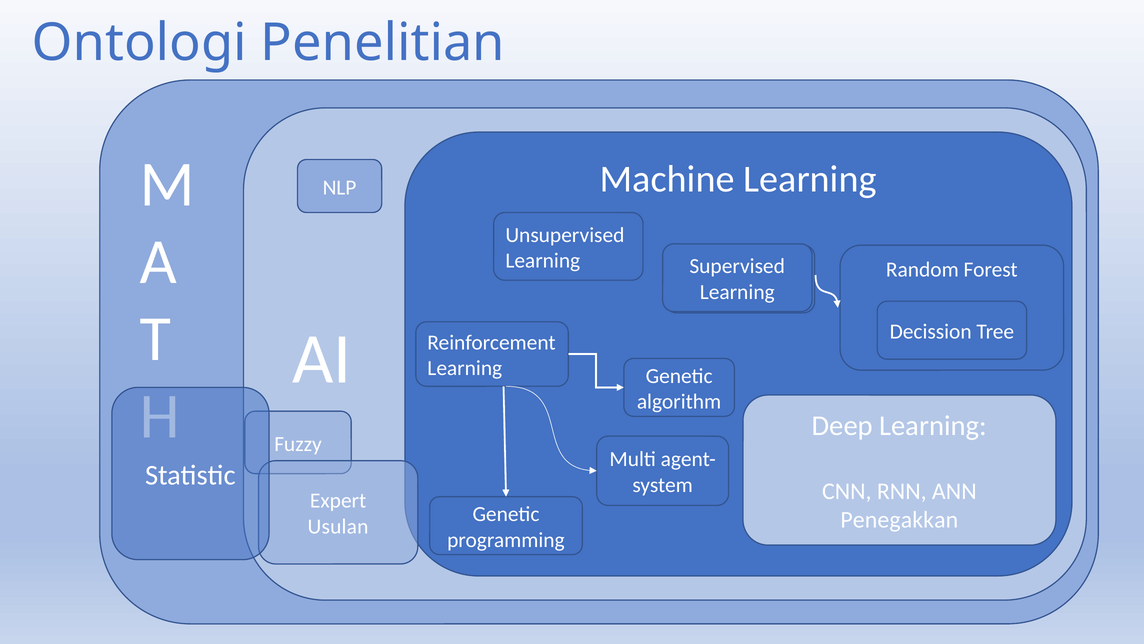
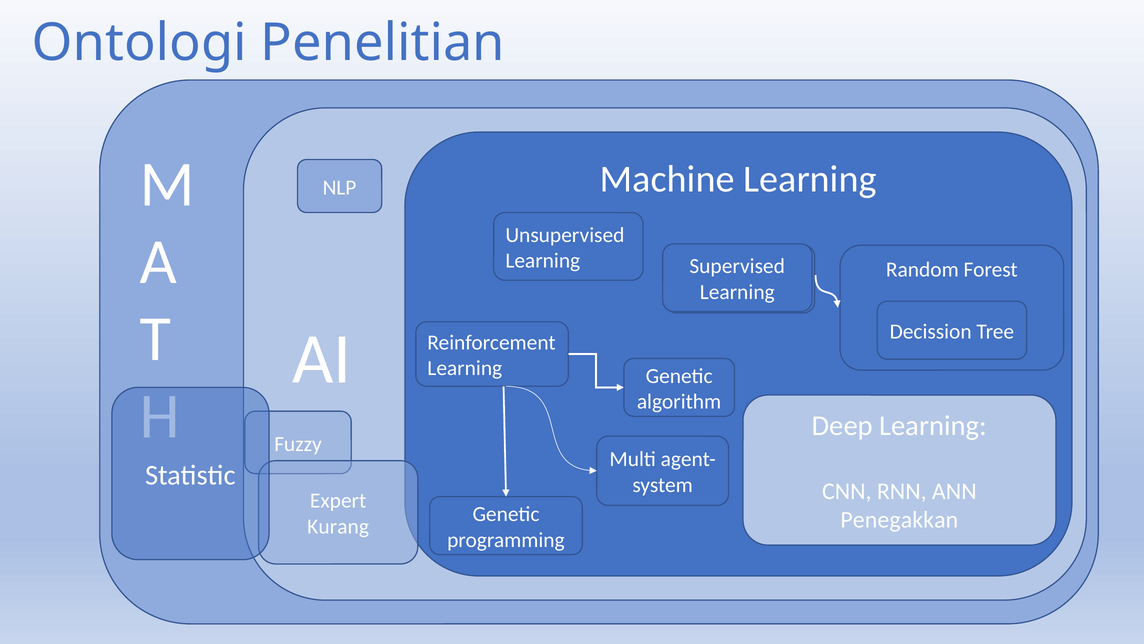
Usulan: Usulan -> Kurang
